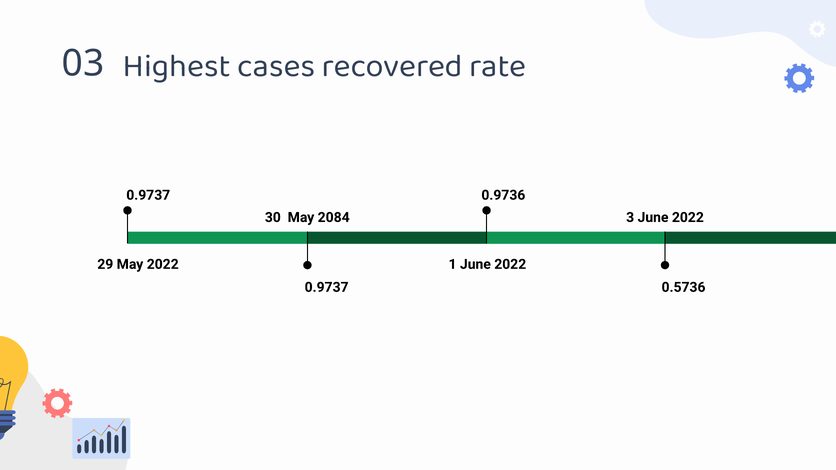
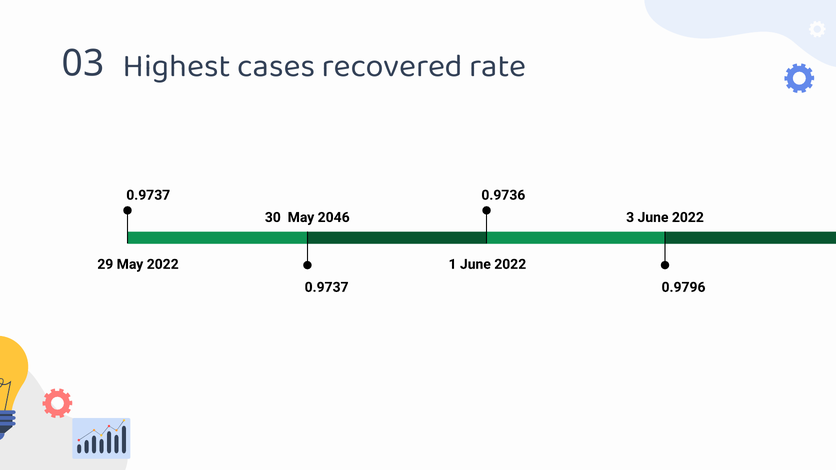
2084: 2084 -> 2046
0.5736: 0.5736 -> 0.9796
